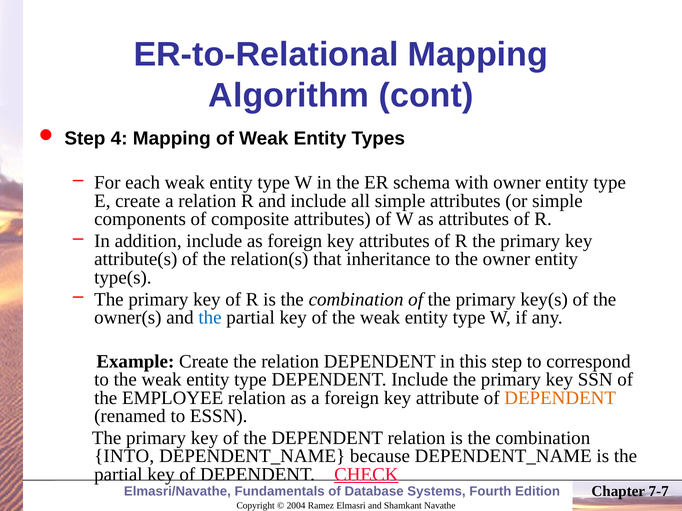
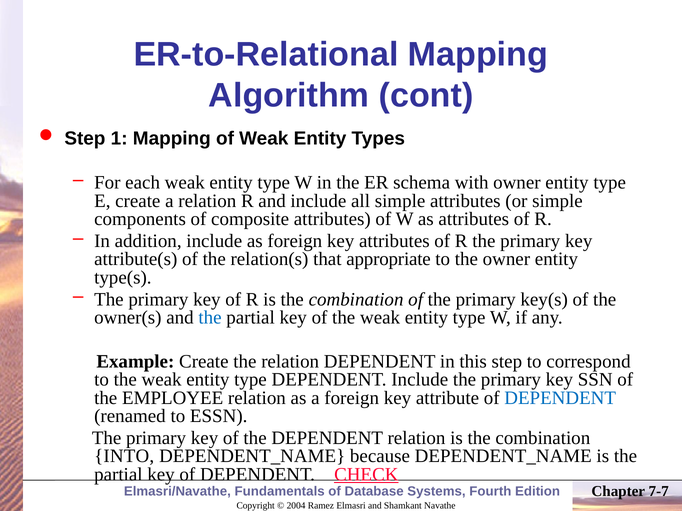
4: 4 -> 1
inheritance: inheritance -> appropriate
DEPENDENT at (560, 398) colour: orange -> blue
